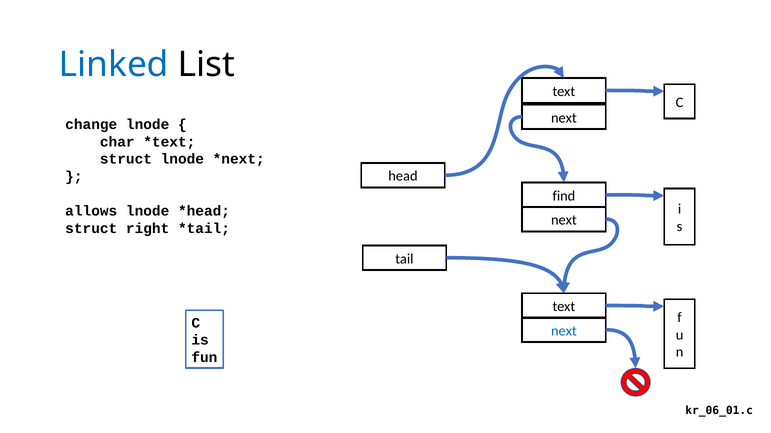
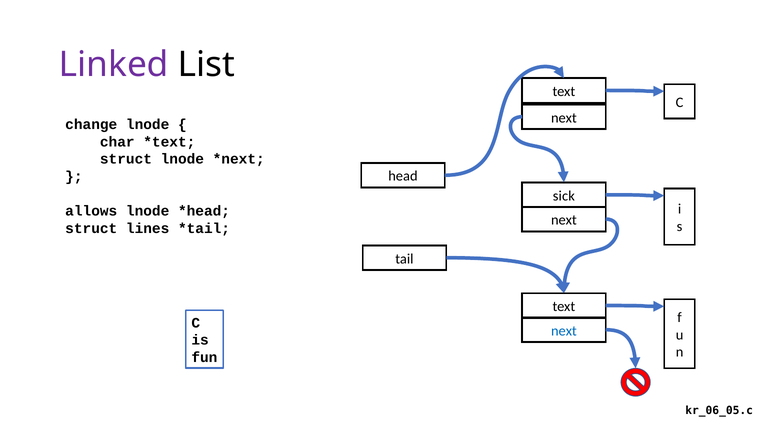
Linked colour: blue -> purple
find: find -> sick
right: right -> lines
kr_06_01.c: kr_06_01.c -> kr_06_05.c
